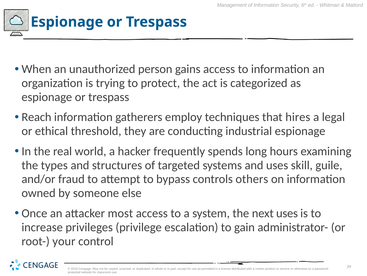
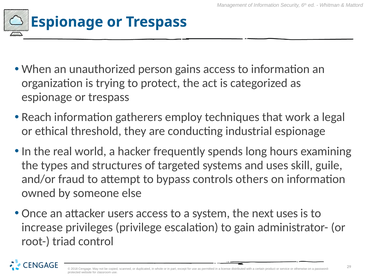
hires: hires -> work
most: most -> users
your: your -> triad
